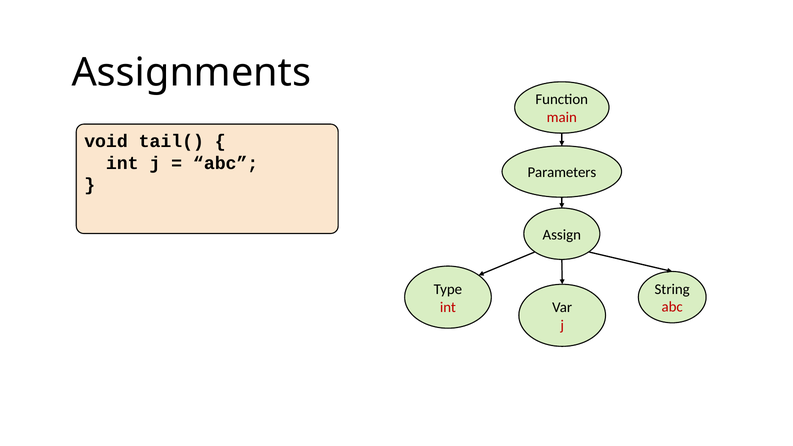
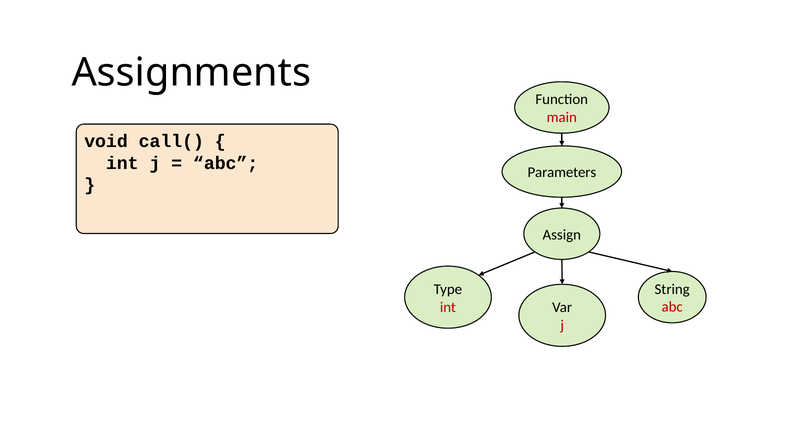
tail(: tail( -> call(
